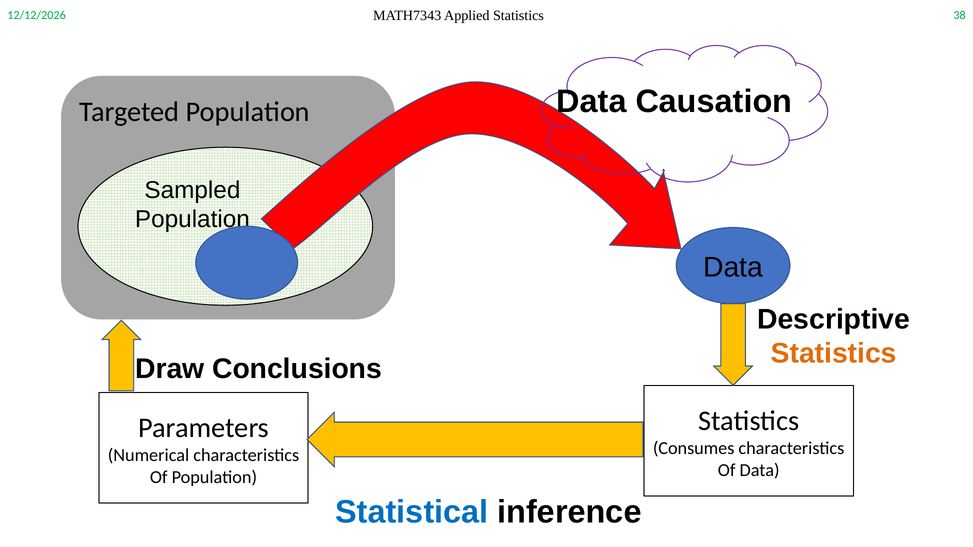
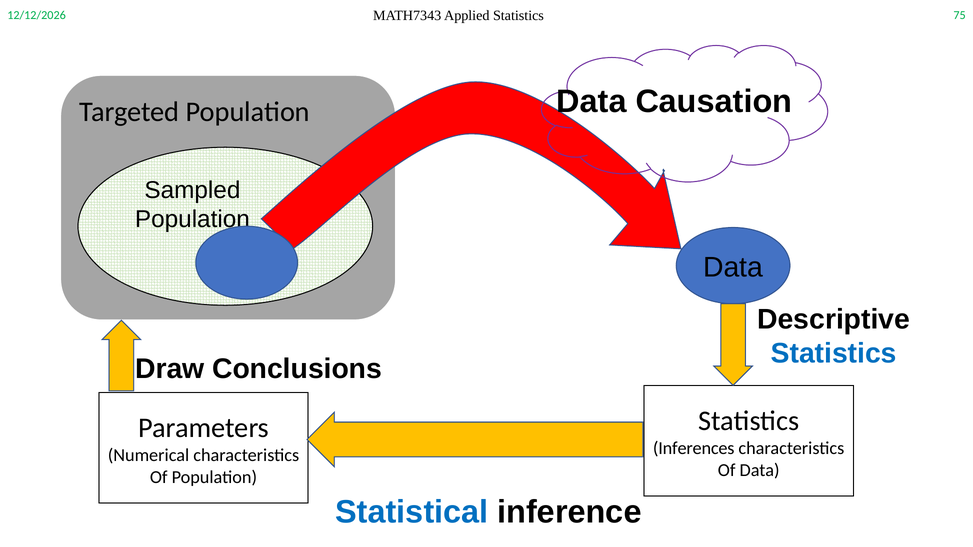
38: 38 -> 75
Statistics at (834, 354) colour: orange -> blue
Consumes: Consumes -> Inferences
